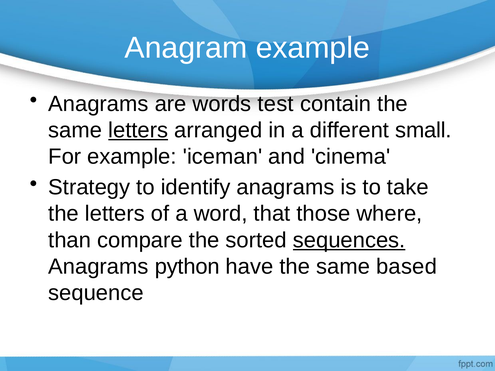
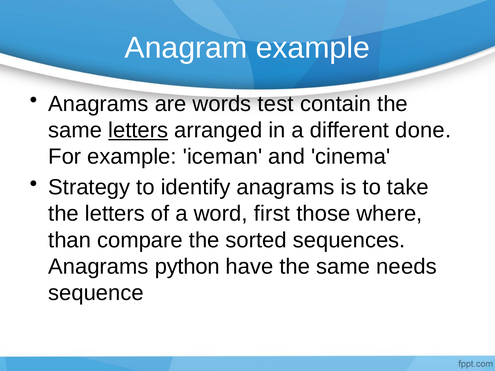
small: small -> done
that: that -> first
sequences underline: present -> none
based: based -> needs
